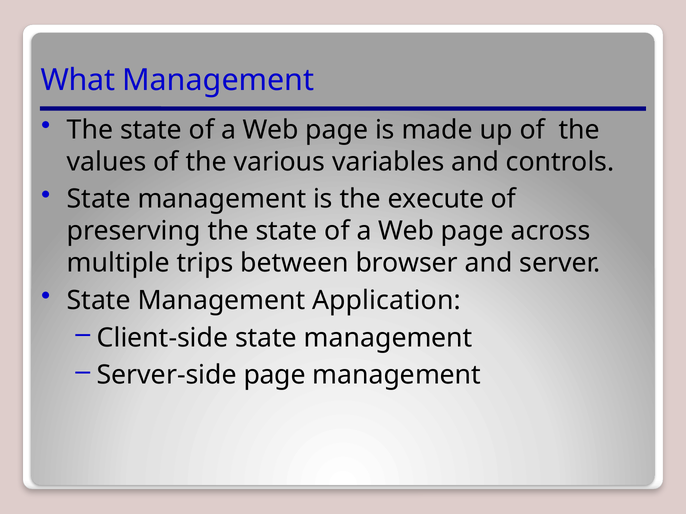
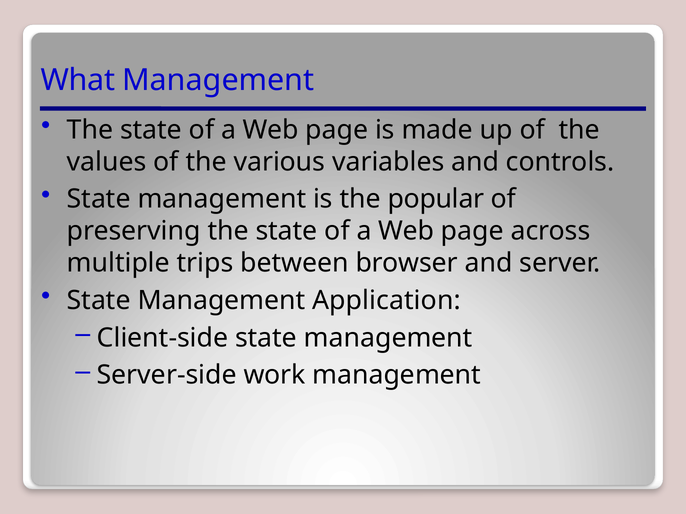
execute: execute -> popular
Server-side page: page -> work
